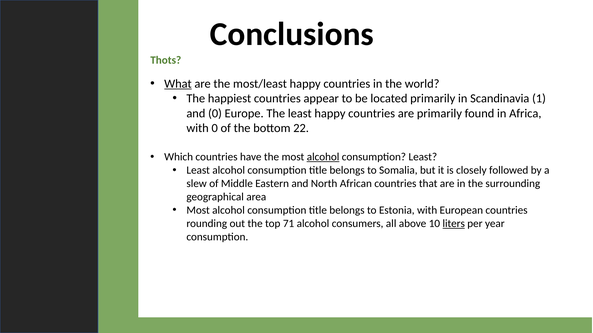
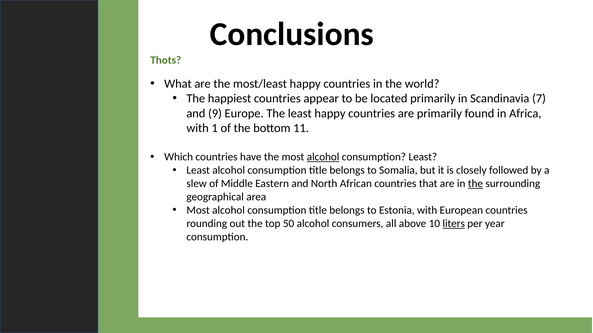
What underline: present -> none
1: 1 -> 7
and 0: 0 -> 9
with 0: 0 -> 1
22: 22 -> 11
the at (475, 184) underline: none -> present
71: 71 -> 50
